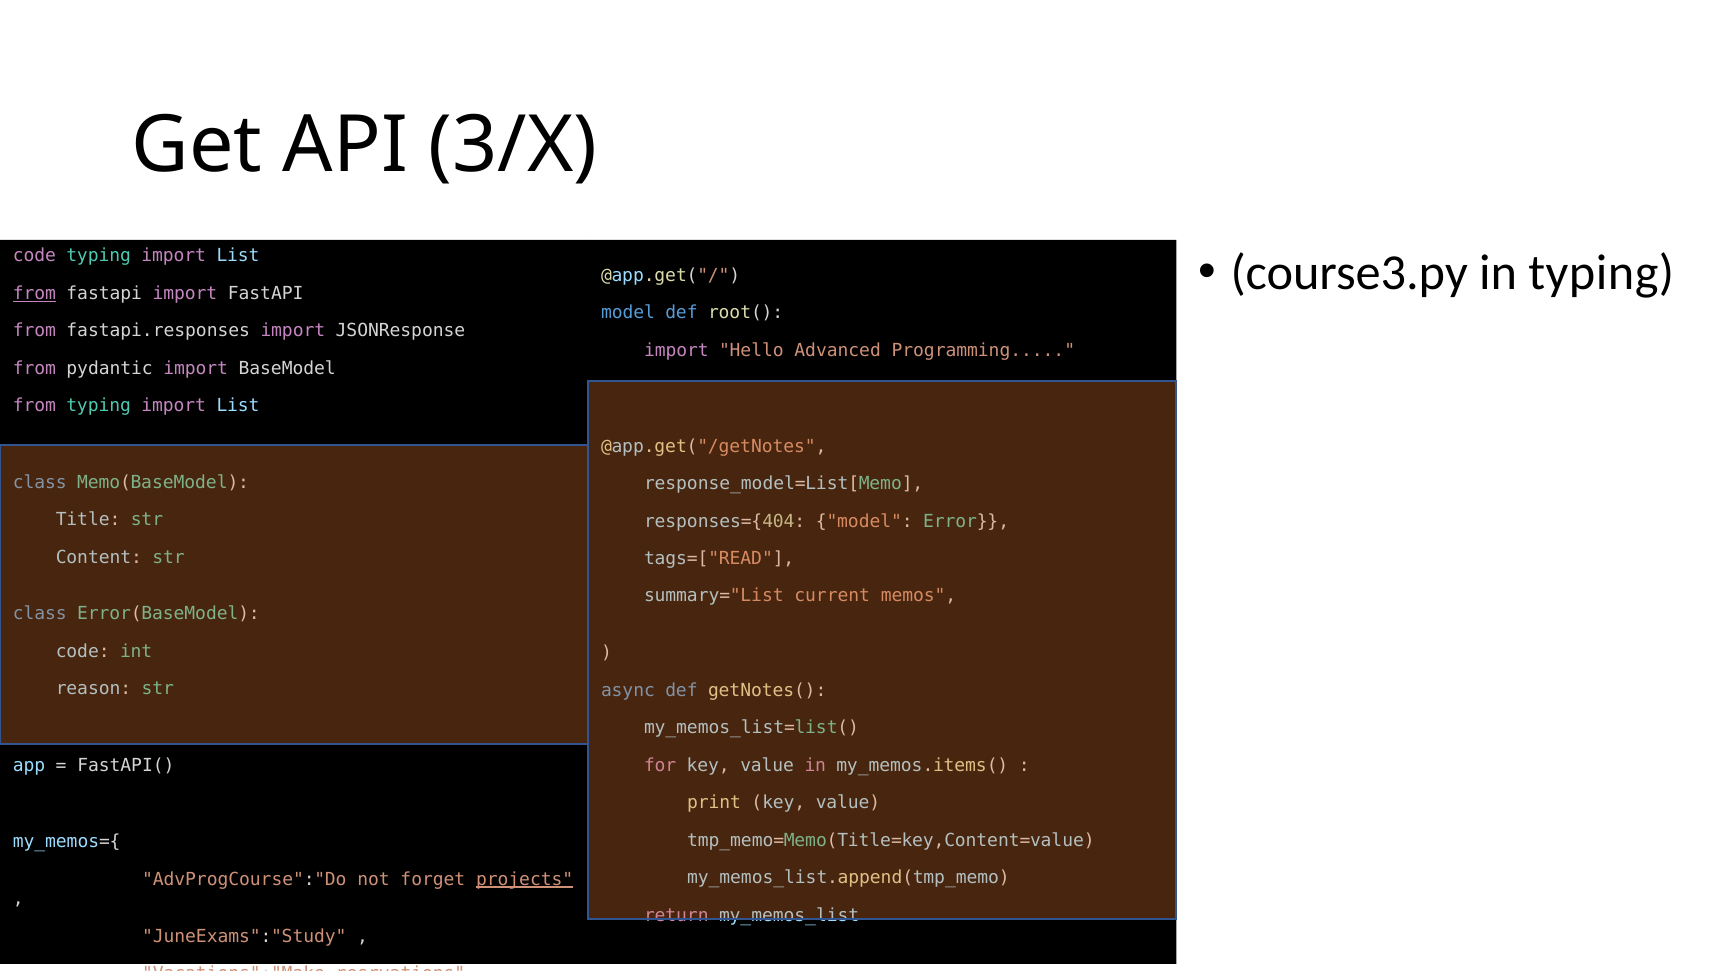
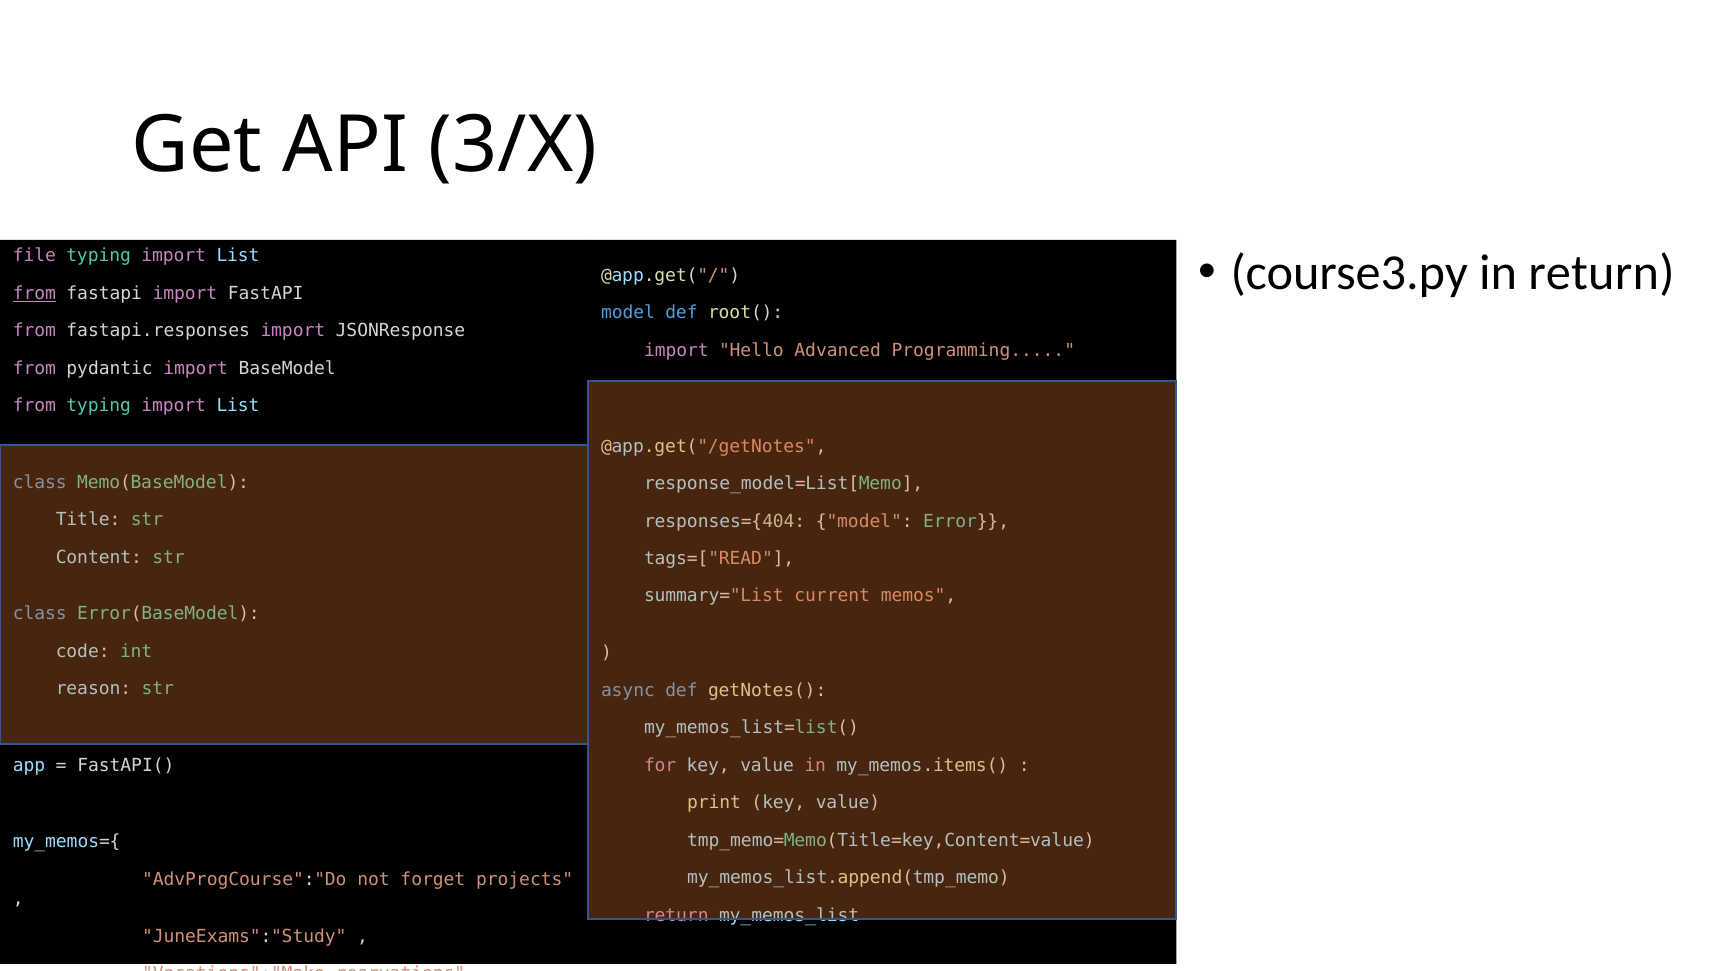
in typing: typing -> return
code at (34, 256): code -> file
projects underline: present -> none
